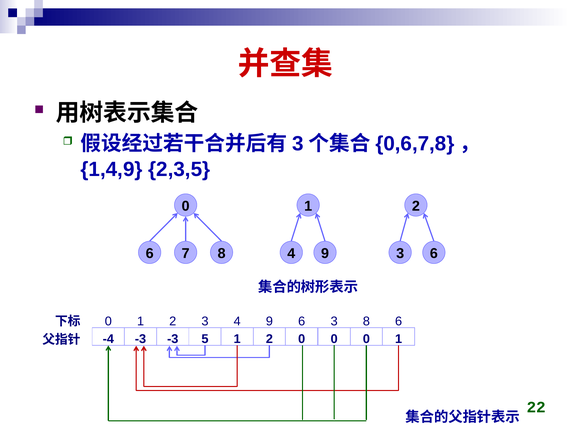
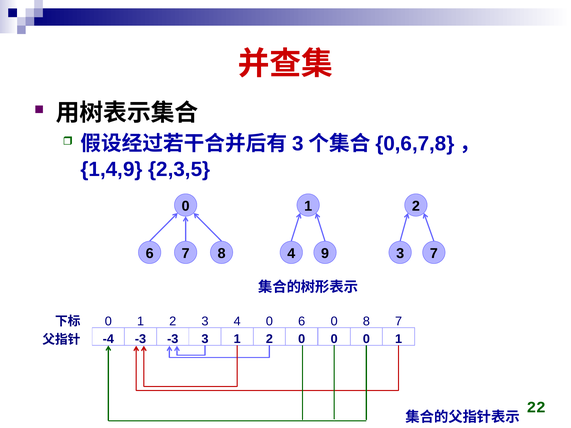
3 6: 6 -> 7
3 4 9: 9 -> 0
6 3: 3 -> 0
0 8 6: 6 -> 7
-3 5: 5 -> 3
